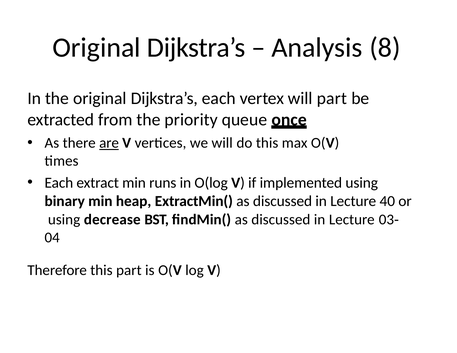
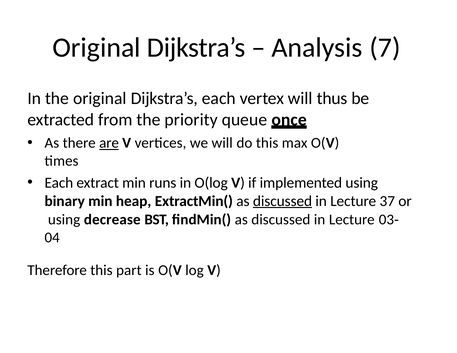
8: 8 -> 7
will part: part -> thus
discussed at (283, 201) underline: none -> present
40: 40 -> 37
